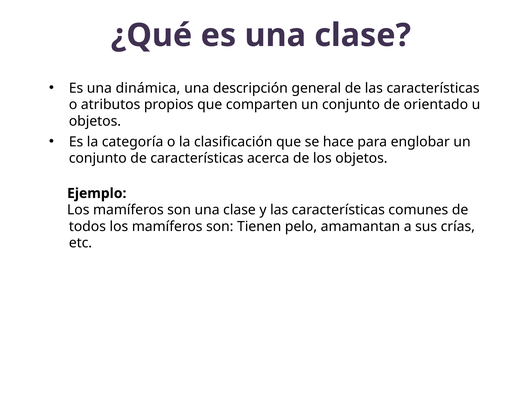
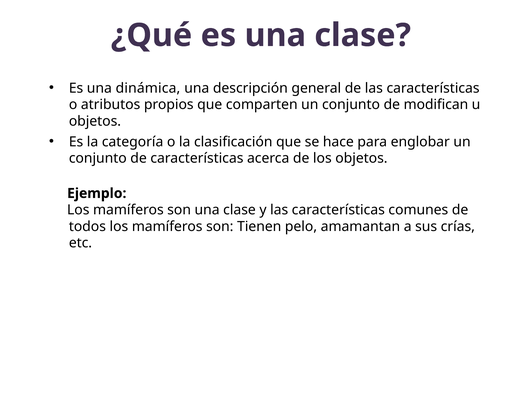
orientado: orientado -> modifican
